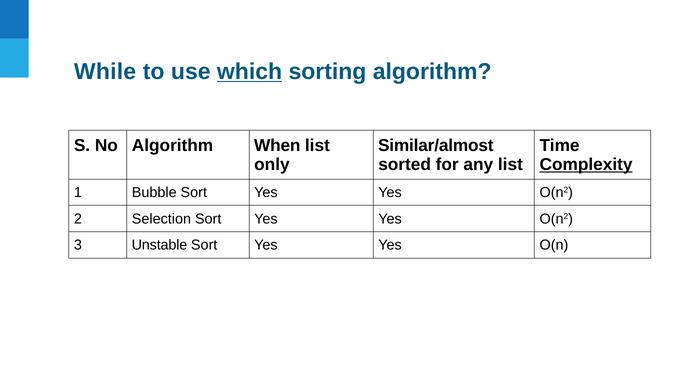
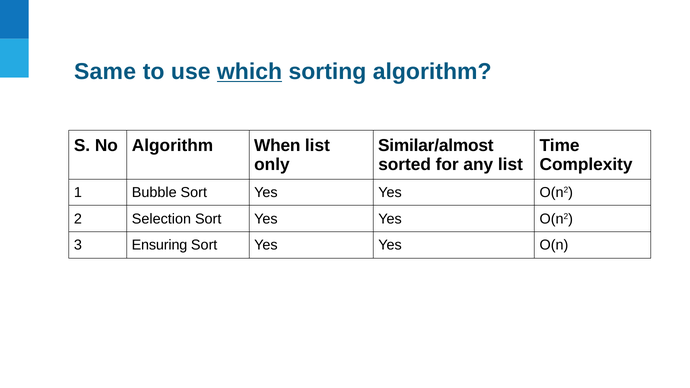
While: While -> Same
Complexity underline: present -> none
Unstable: Unstable -> Ensuring
